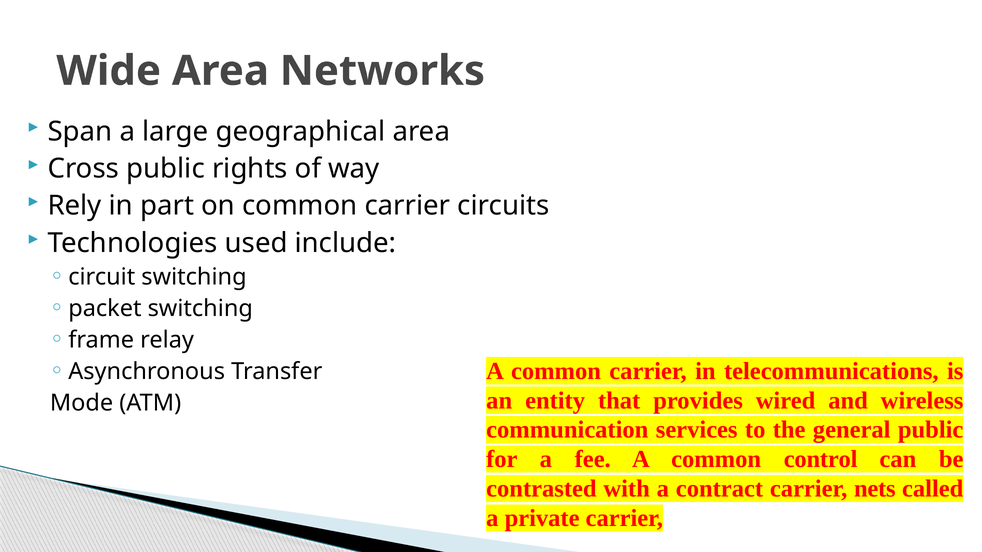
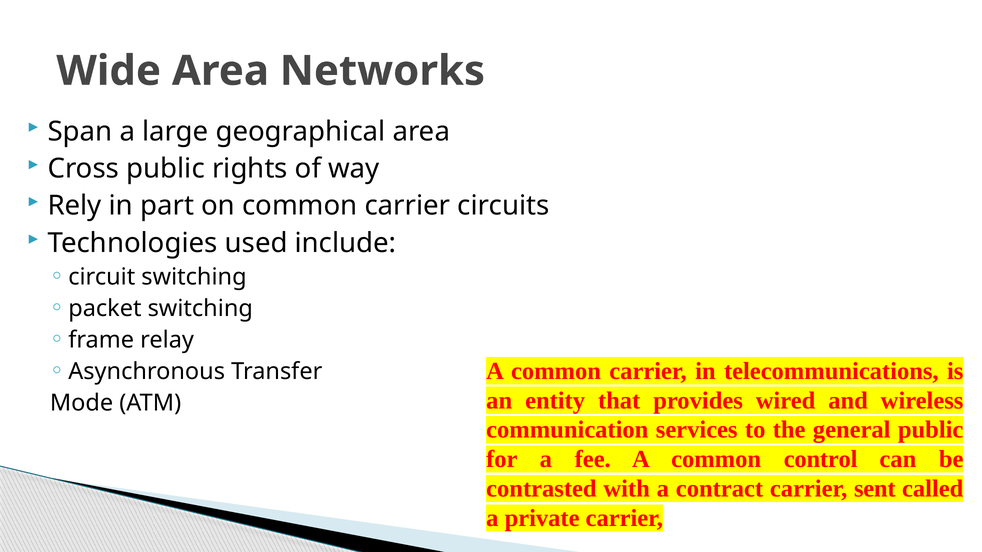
nets: nets -> sent
